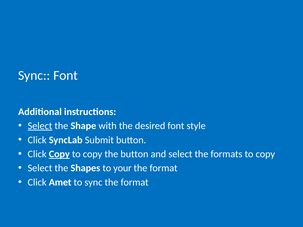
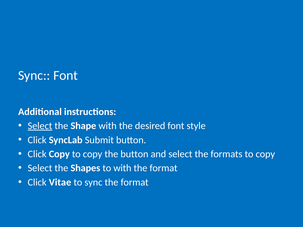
Copy at (59, 154) underline: present -> none
to your: your -> with
Amet: Amet -> Vitae
